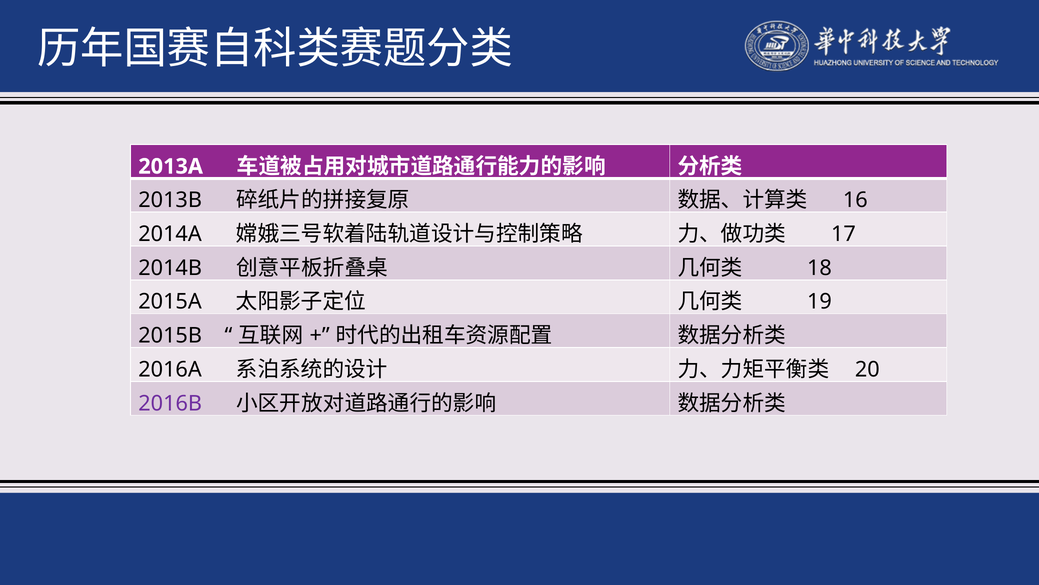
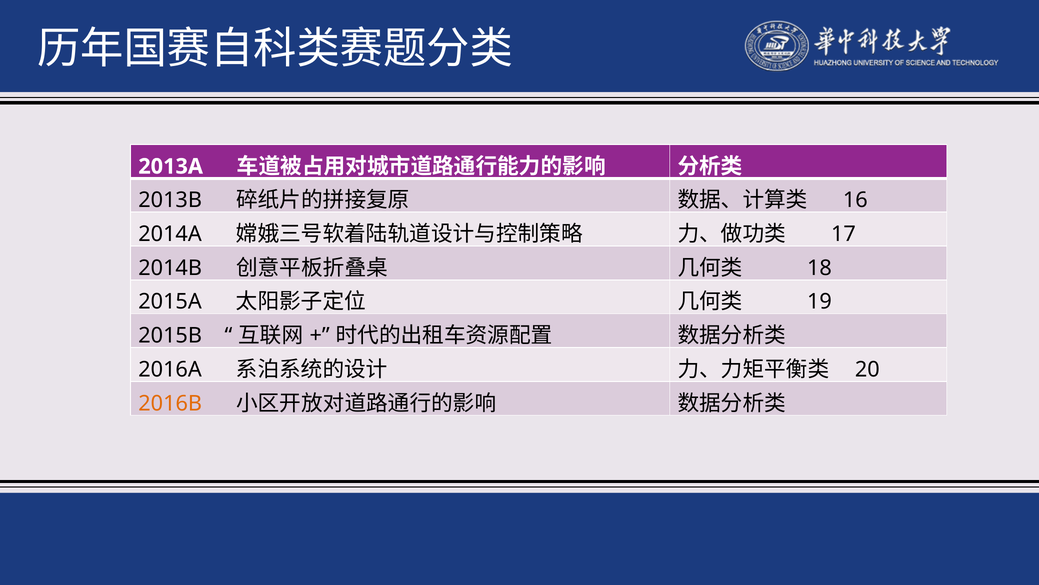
2016B colour: purple -> orange
